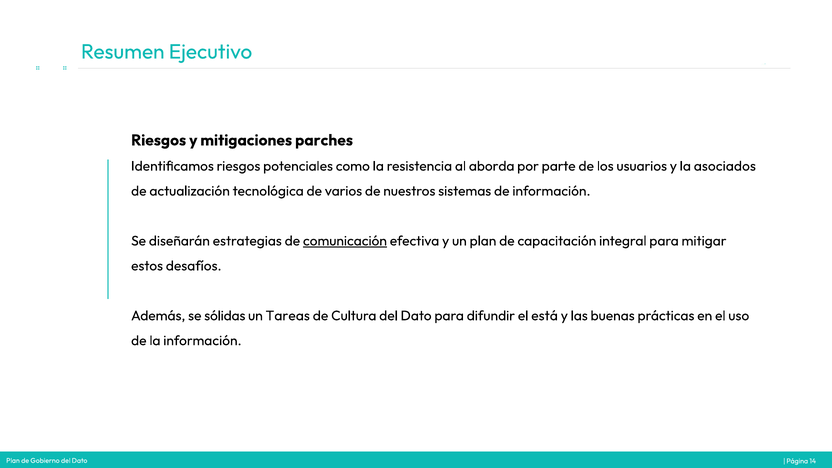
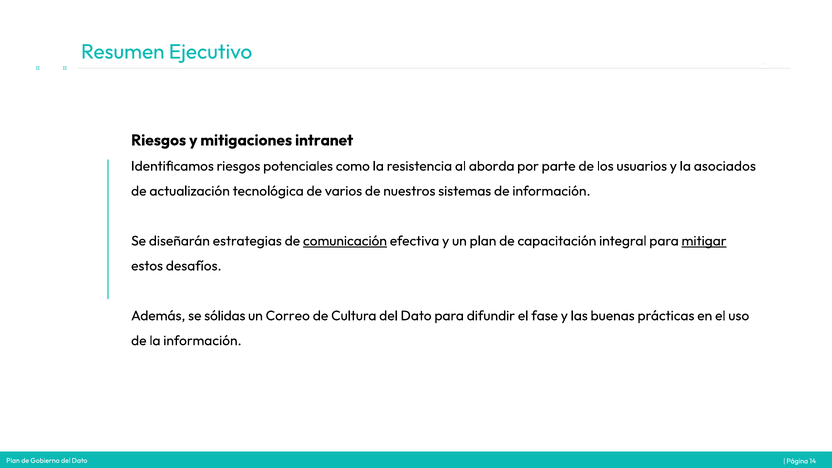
parches: parches -> intranet
mitigar underline: none -> present
Tareas: Tareas -> Correo
está: está -> fase
